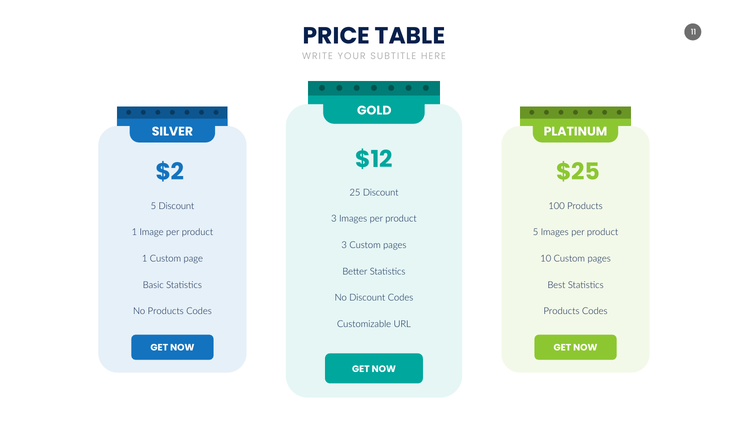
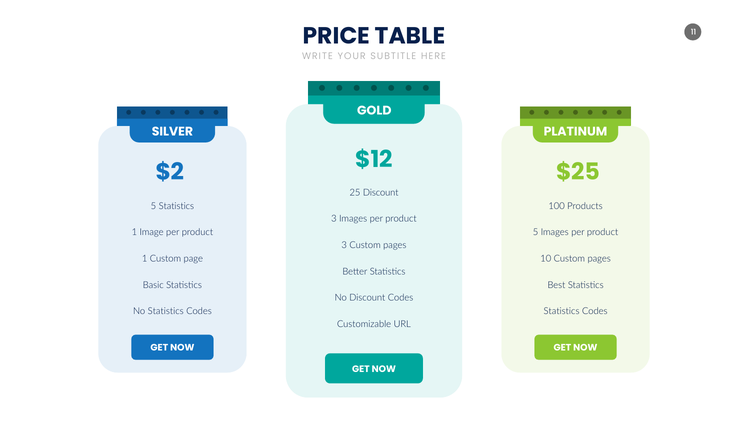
5 Discount: Discount -> Statistics
No Products: Products -> Statistics
Products at (562, 311): Products -> Statistics
